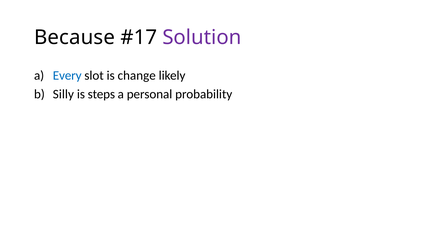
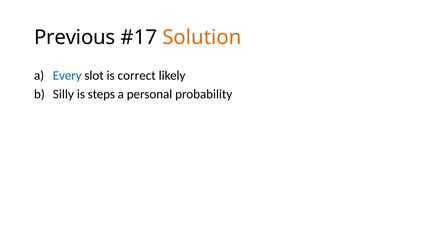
Because: Because -> Previous
Solution colour: purple -> orange
change: change -> correct
